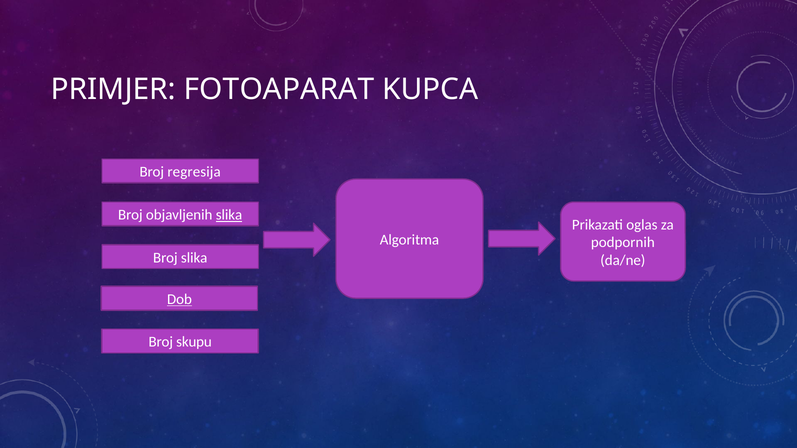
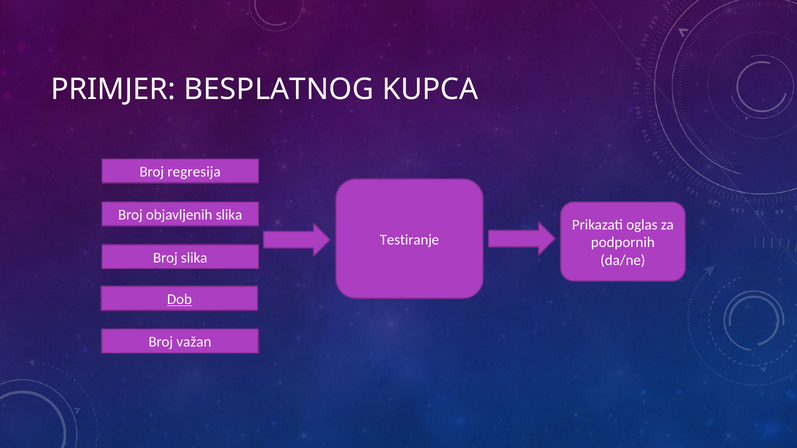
FOTOAPARAT: FOTOAPARAT -> BESPLATNOG
slika at (229, 215) underline: present -> none
Algoritma: Algoritma -> Testiranje
skupu: skupu -> važan
